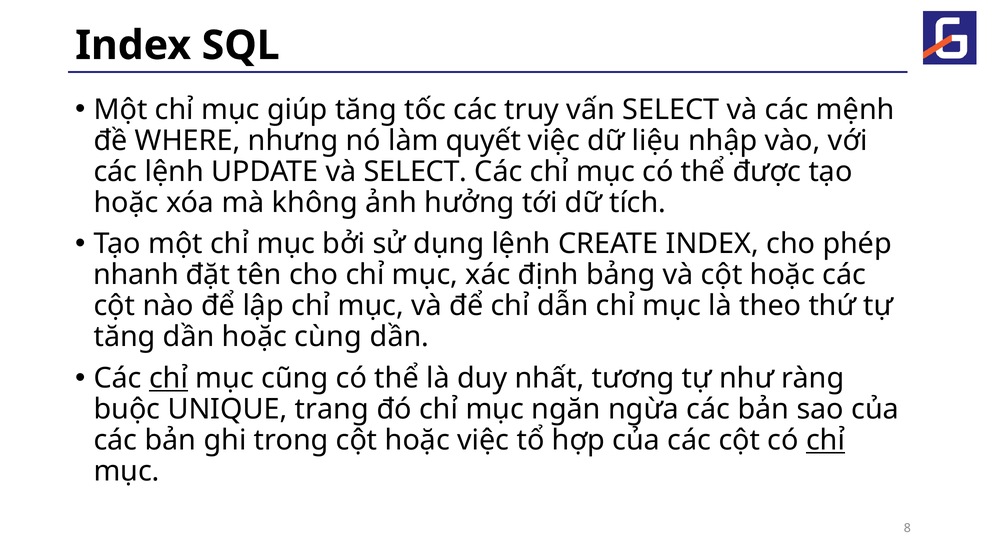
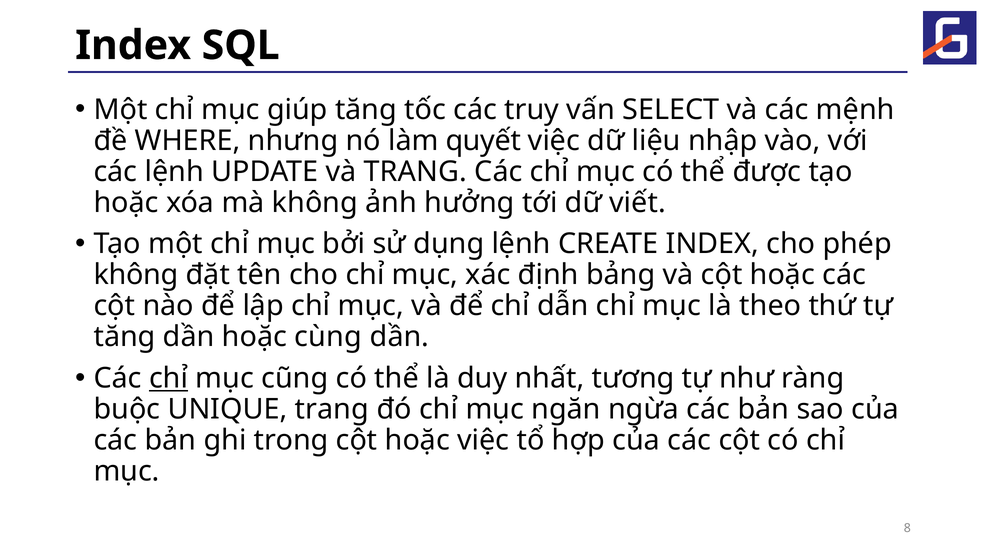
và SELECT: SELECT -> TRANG
tích: tích -> viết
nhanh at (136, 275): nhanh -> không
chỉ at (826, 441) underline: present -> none
